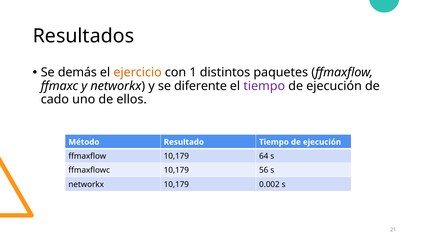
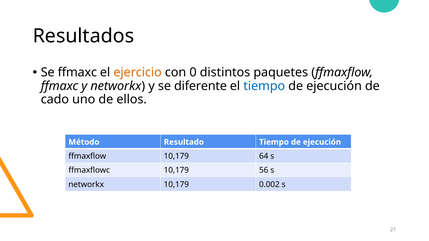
Se demás: demás -> ffmaxc
1: 1 -> 0
tiempo at (264, 86) colour: purple -> blue
